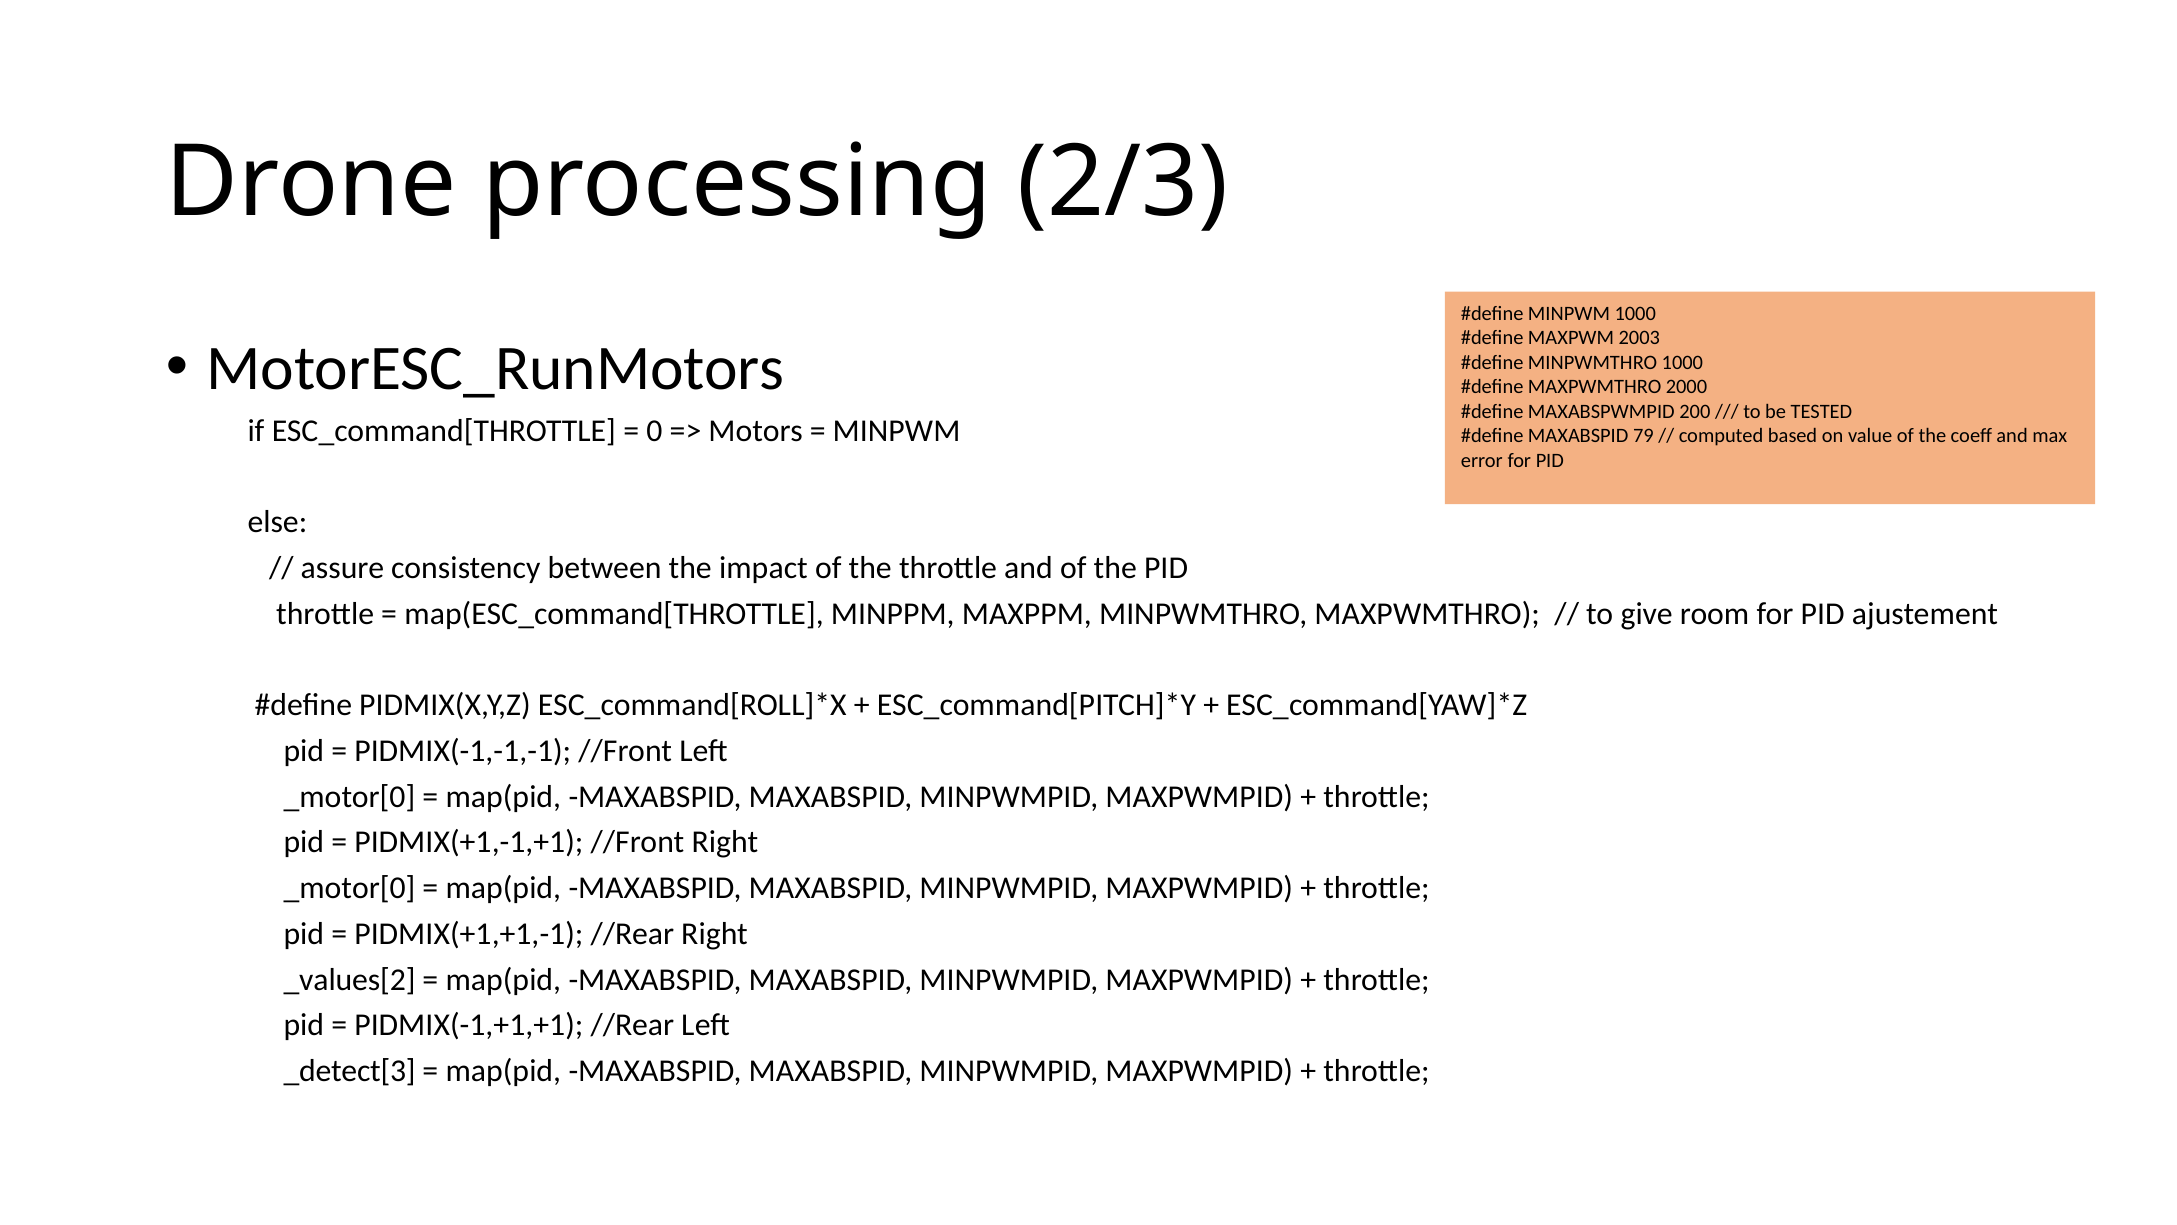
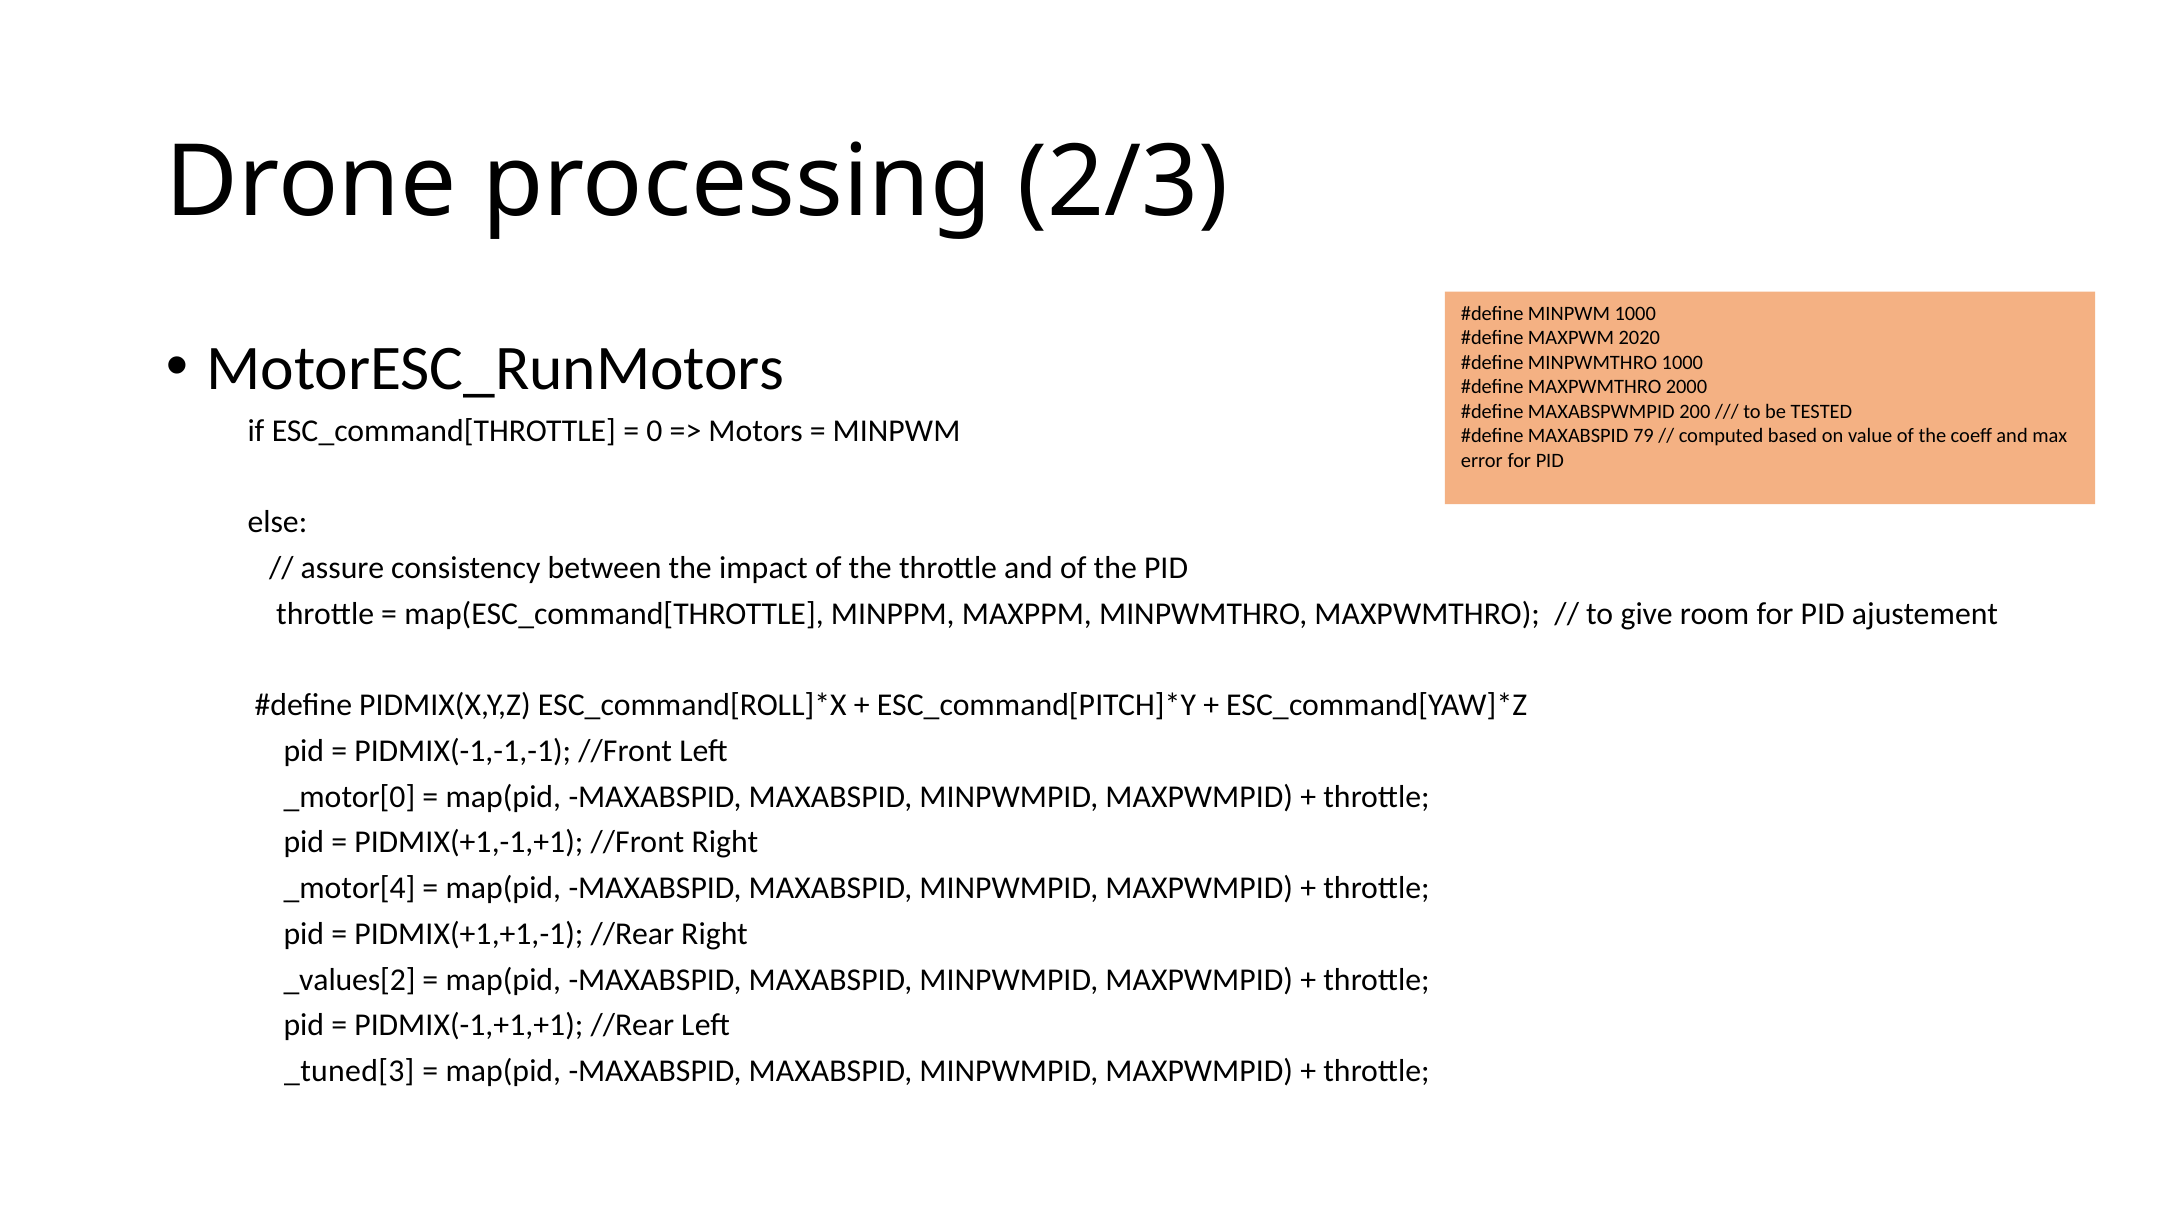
2003: 2003 -> 2020
_motor[0 at (349, 888): _motor[0 -> _motor[4
_detect[3: _detect[3 -> _tuned[3
